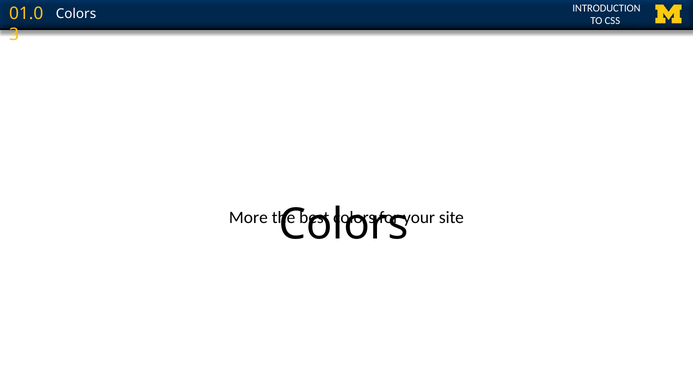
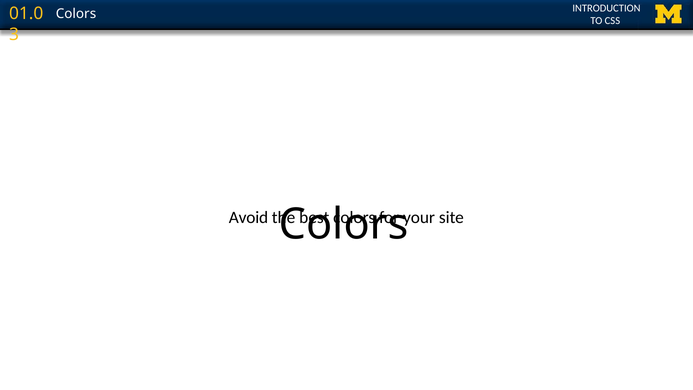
More: More -> Avoid
